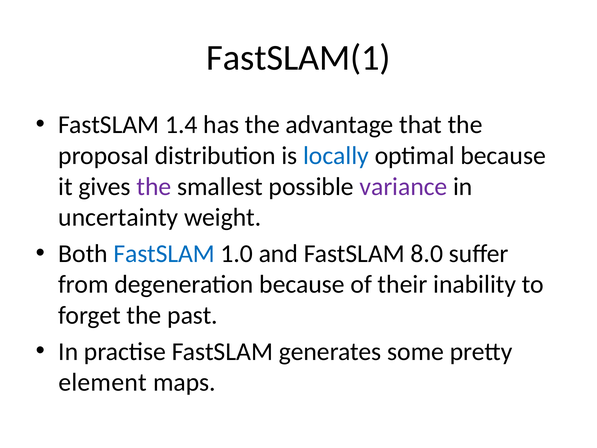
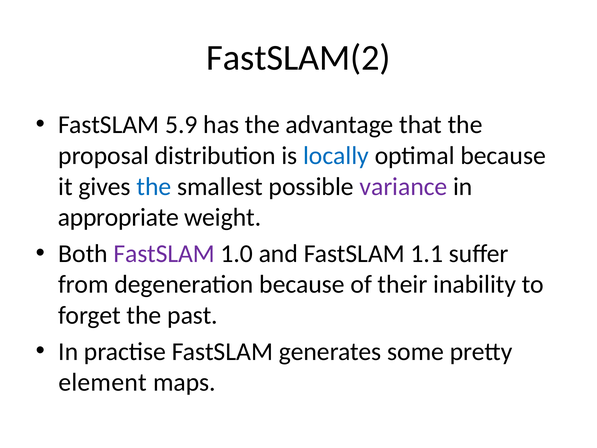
FastSLAM(1: FastSLAM(1 -> FastSLAM(2
1.4: 1.4 -> 5.9
the at (154, 186) colour: purple -> blue
uncertainty: uncertainty -> appropriate
FastSLAM at (164, 253) colour: blue -> purple
8.0: 8.0 -> 1.1
